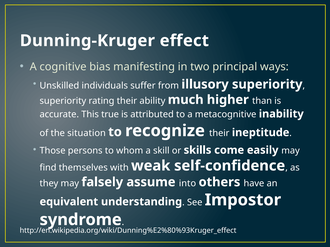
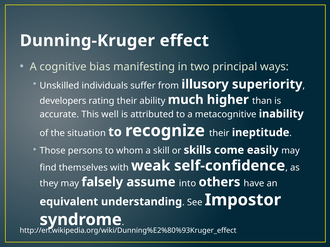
superiority at (63, 101): superiority -> developers
true: true -> well
